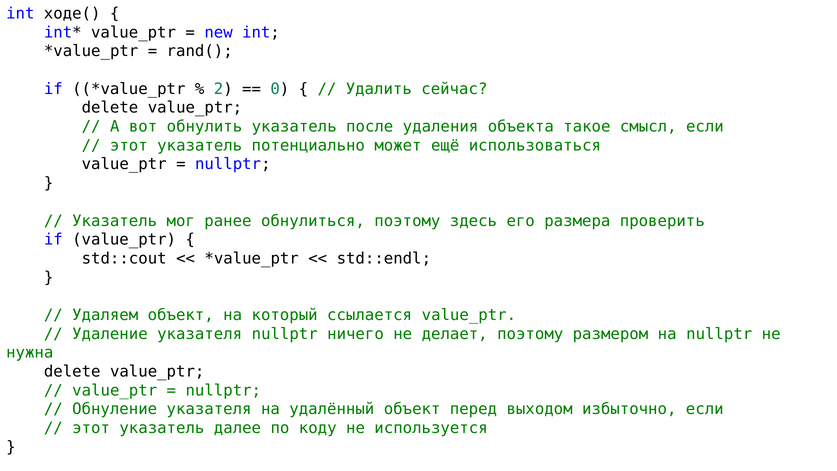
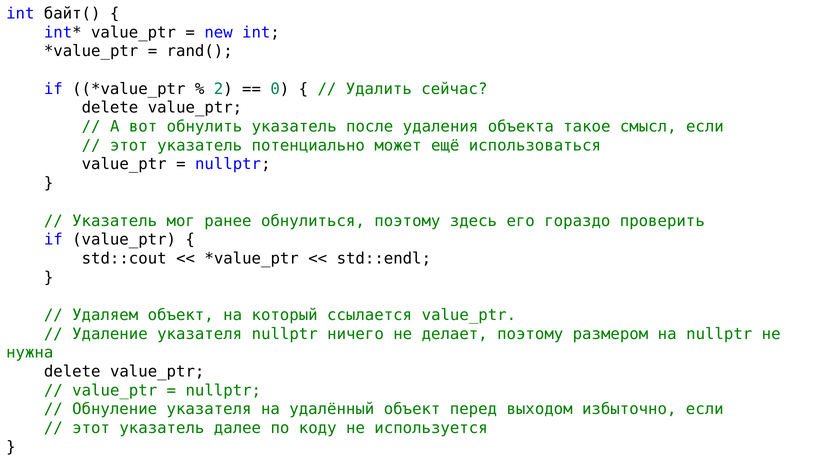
ходе(: ходе( -> байт(
размера: размера -> гораздо
